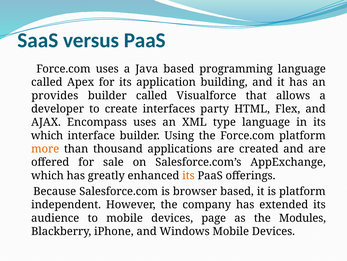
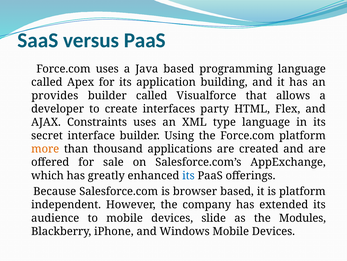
Encompass: Encompass -> Constraints
which at (47, 135): which -> secret
its at (188, 175) colour: orange -> blue
page: page -> slide
